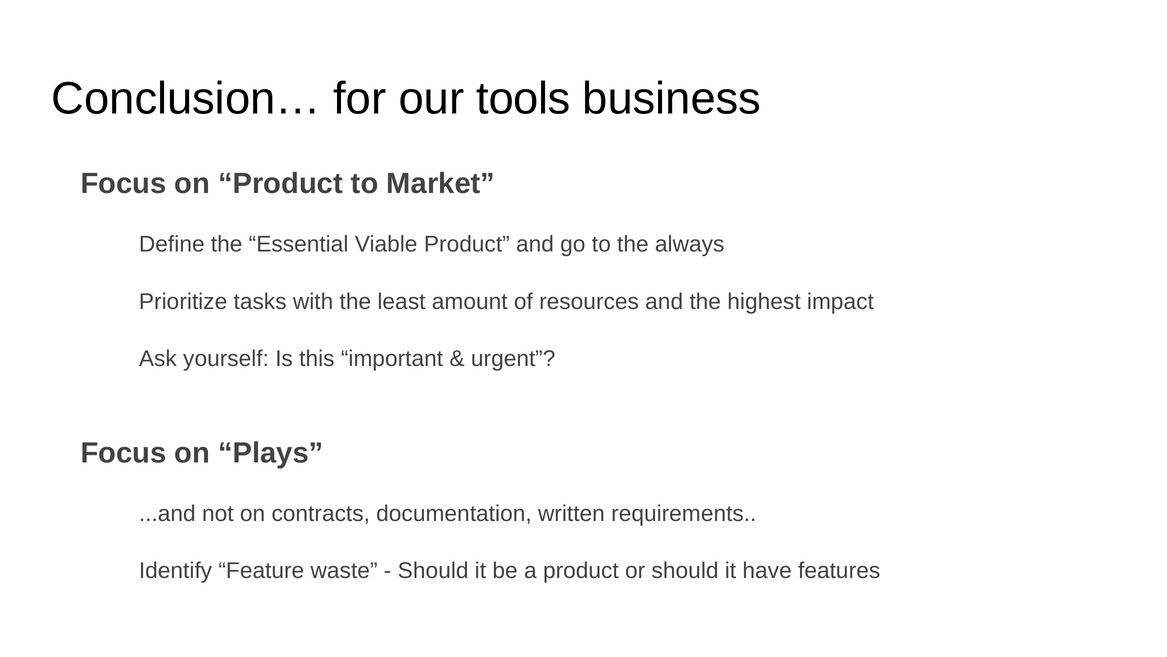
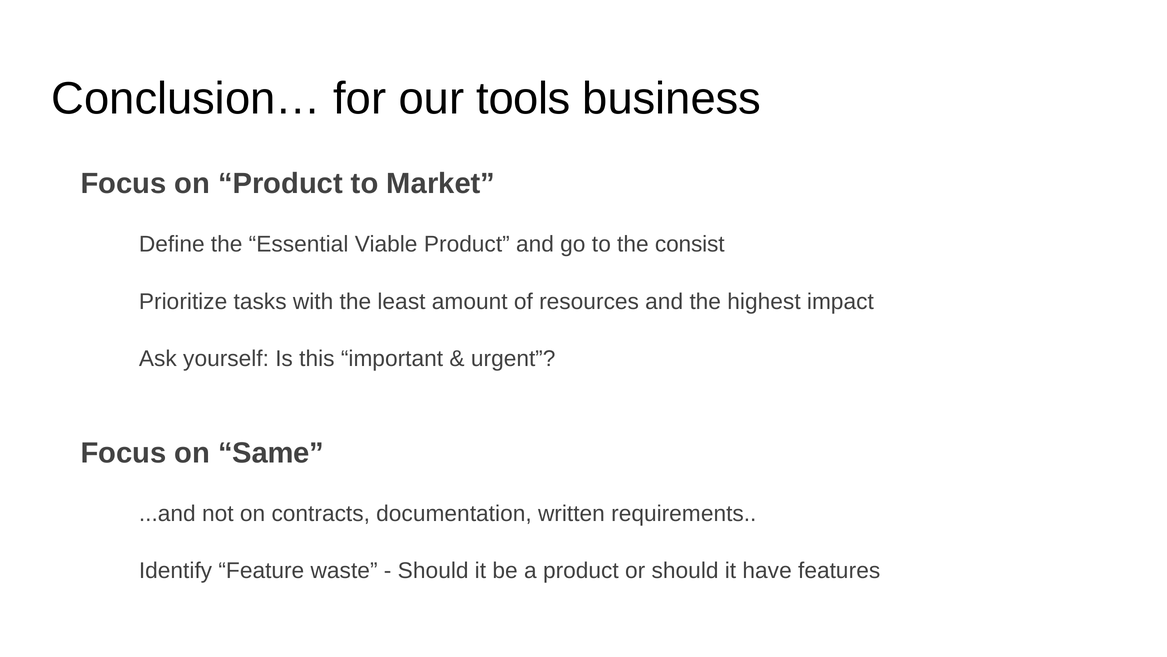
always: always -> consist
Plays: Plays -> Same
